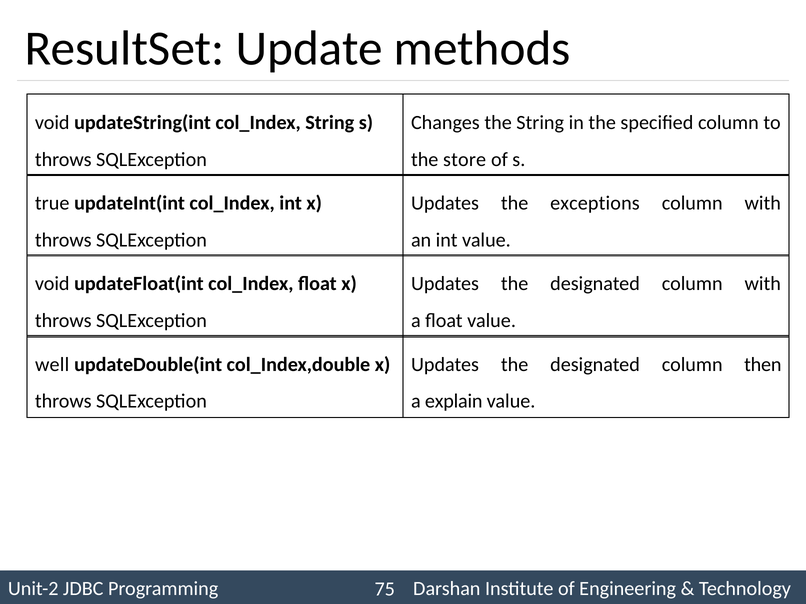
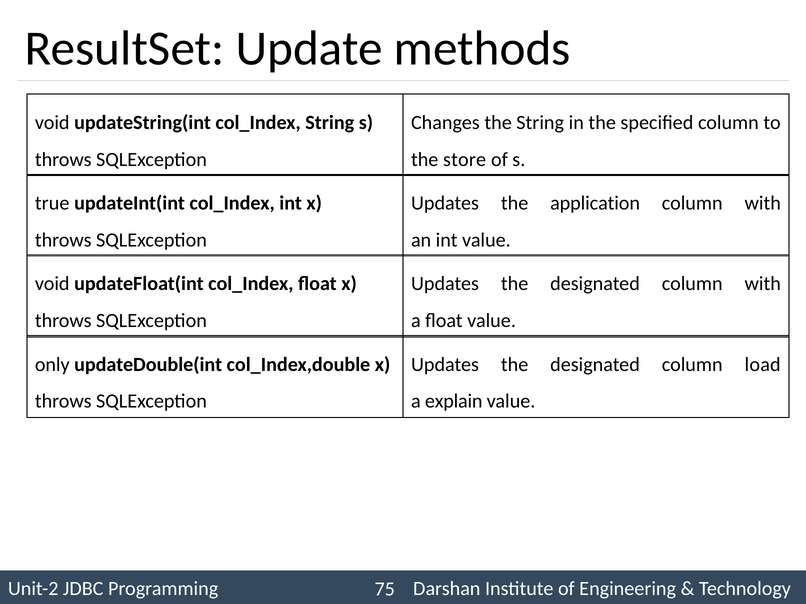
exceptions: exceptions -> application
well: well -> only
then: then -> load
